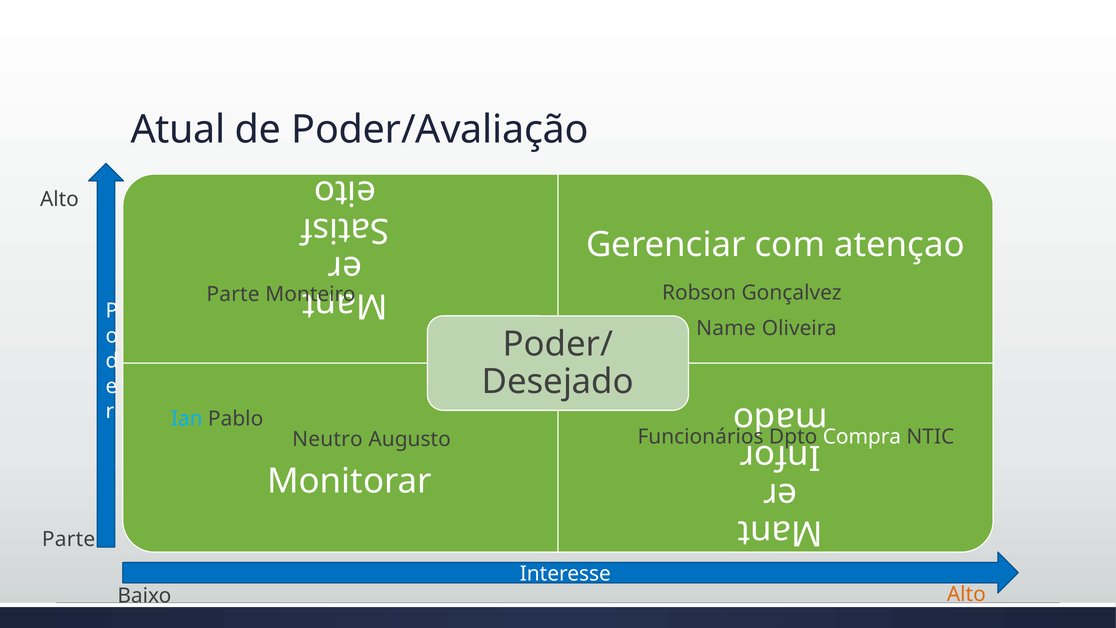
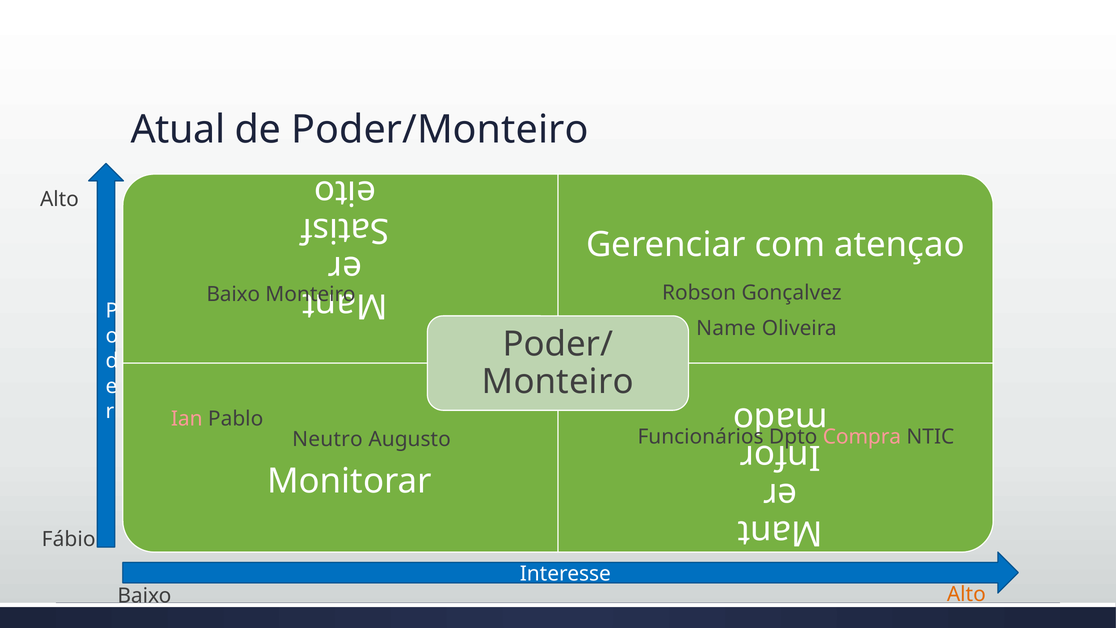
Poder/Avaliação: Poder/Avaliação -> Poder/Monteiro
Parte at (233, 294): Parte -> Baixo
Desejado at (558, 382): Desejado -> Monteiro
Ian colour: light blue -> pink
Compra colour: white -> pink
Parte at (69, 539): Parte -> Fábio
